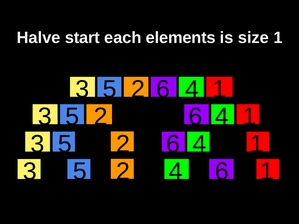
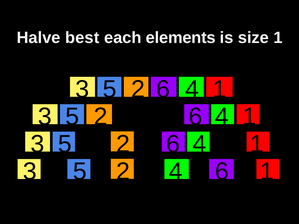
start: start -> best
